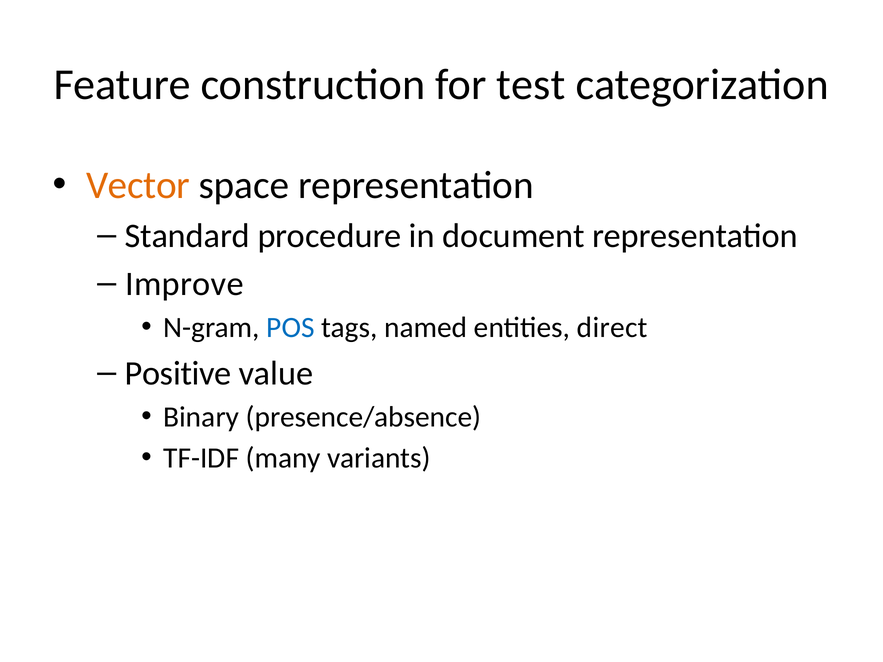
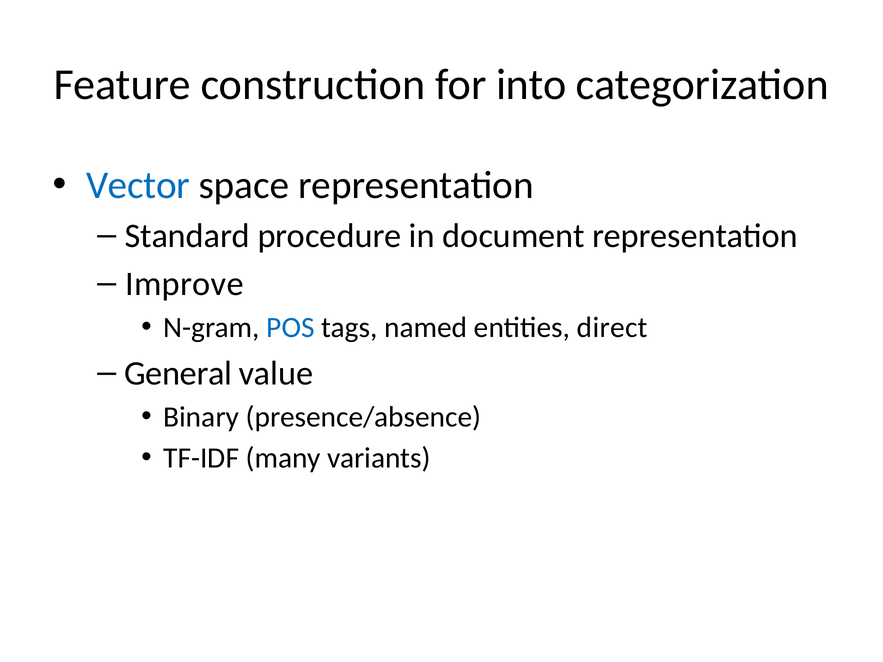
test: test -> into
Vector colour: orange -> blue
Positive: Positive -> General
